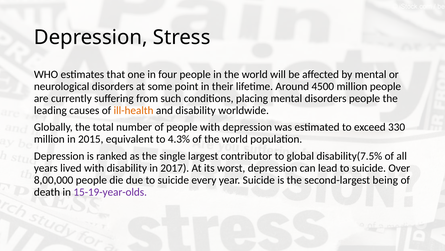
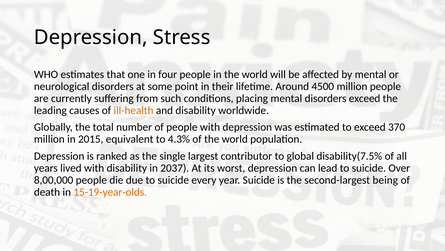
disorders people: people -> exceed
330: 330 -> 370
2017: 2017 -> 2037
15-19-year-olds colour: purple -> orange
